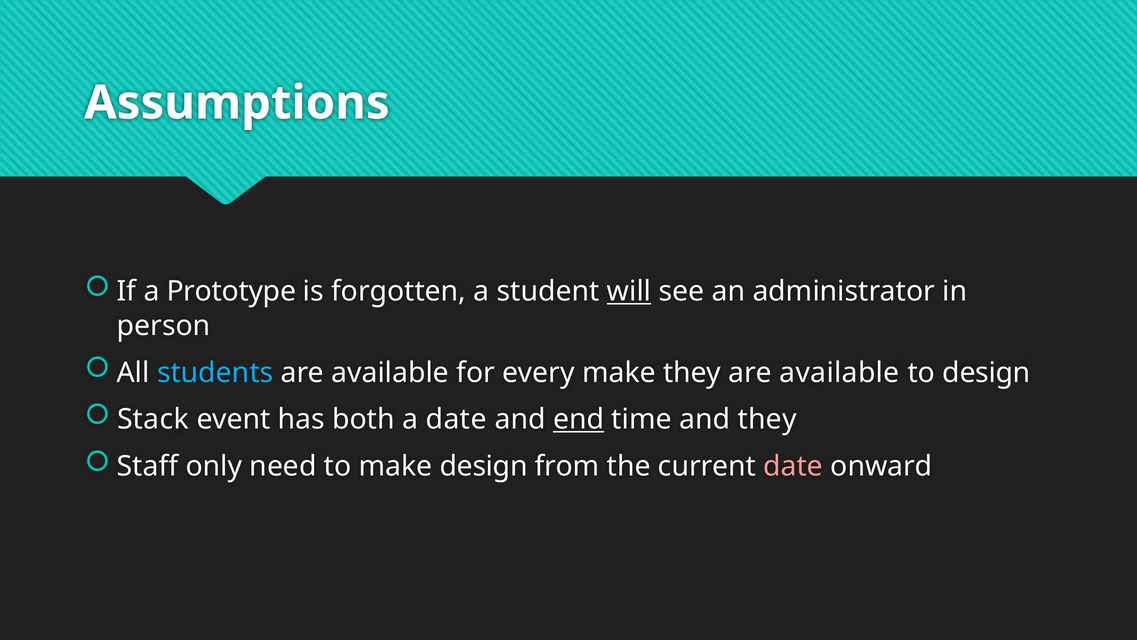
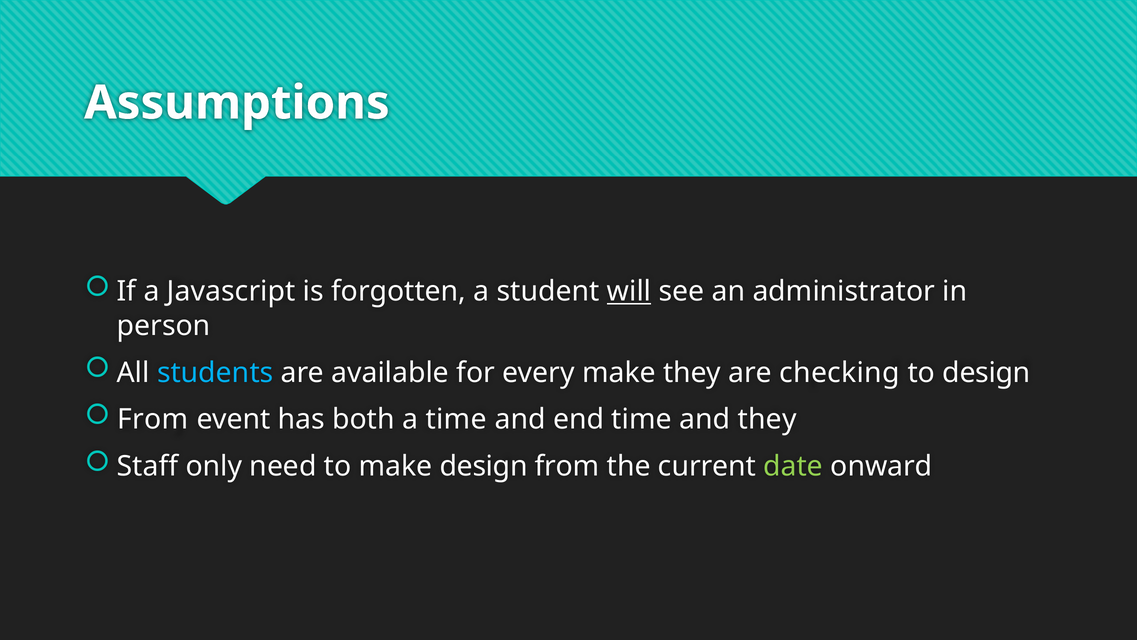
Prototype: Prototype -> Javascript
they are available: available -> checking
Stack at (153, 419): Stack -> From
a date: date -> time
end underline: present -> none
date at (793, 466) colour: pink -> light green
